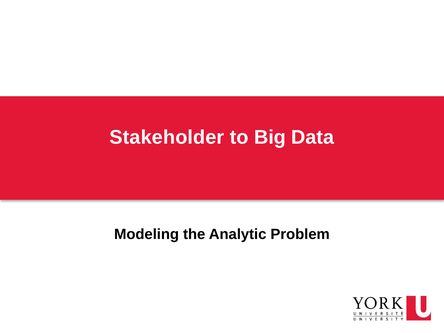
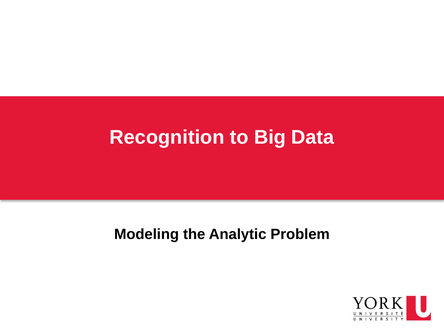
Stakeholder: Stakeholder -> Recognition
